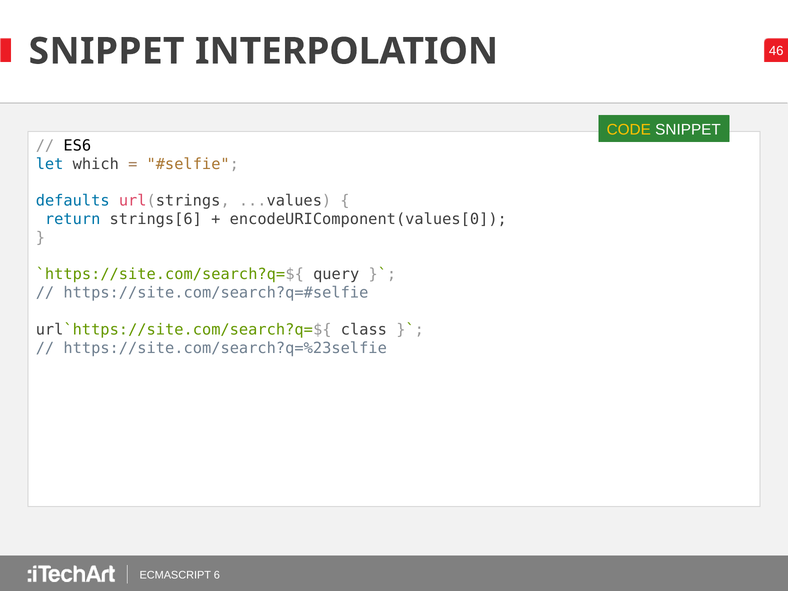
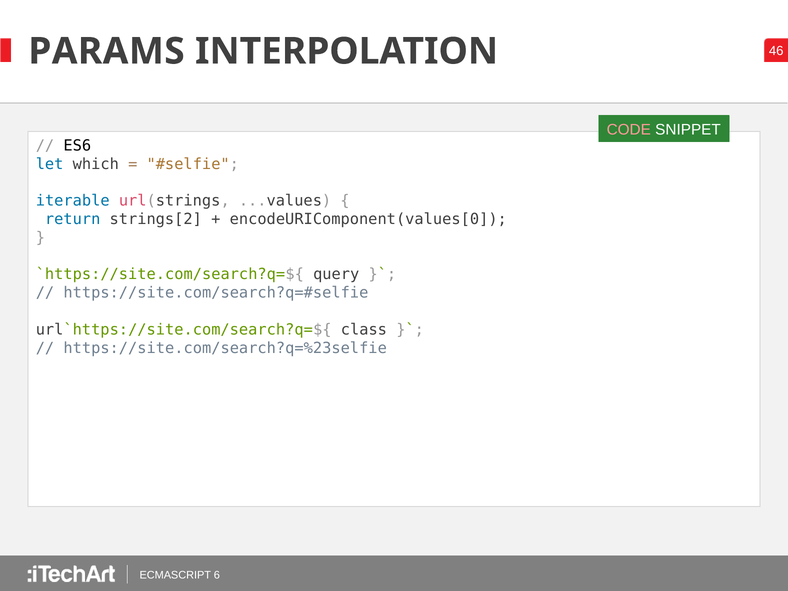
SNIPPET at (107, 51): SNIPPET -> PARAMS
CODE colour: yellow -> pink
defaults: defaults -> iterable
strings[6: strings[6 -> strings[2
